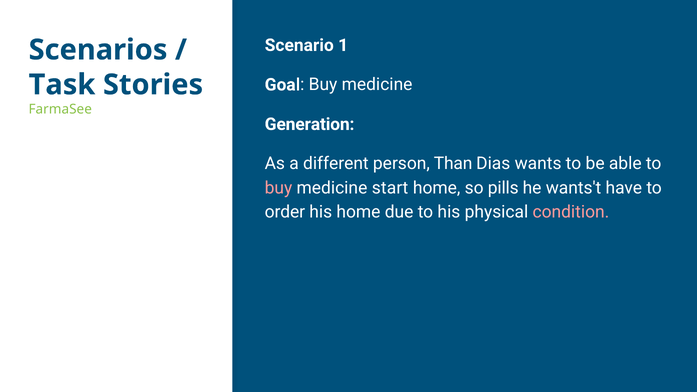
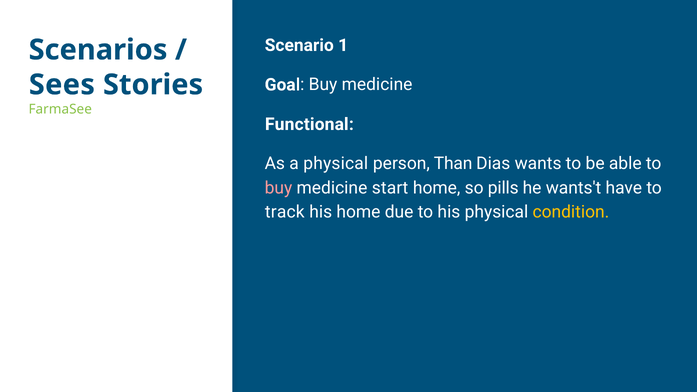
Task: Task -> Sees
Generation: Generation -> Functional
a different: different -> physical
order: order -> track
condition colour: pink -> yellow
